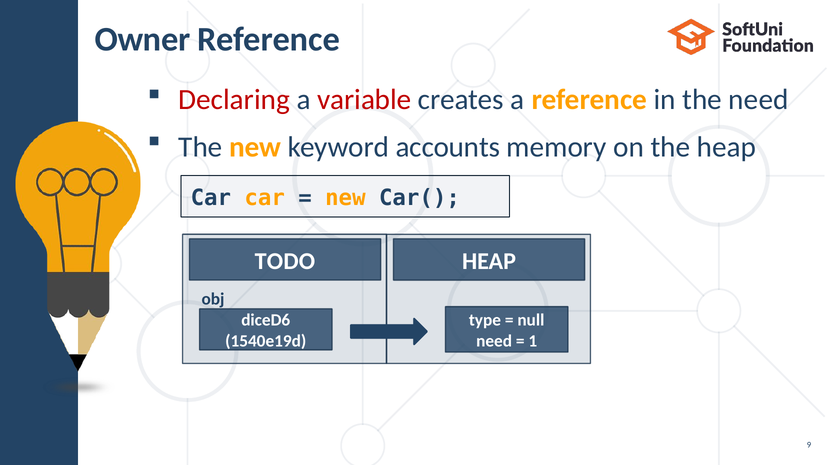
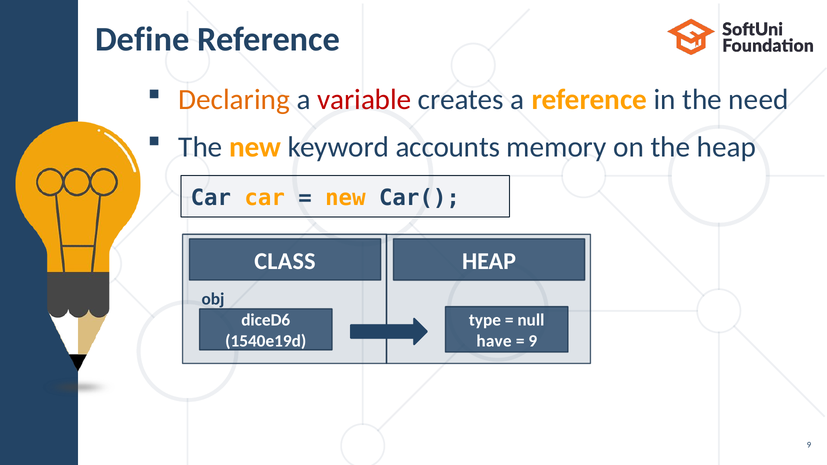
Owner: Owner -> Define
Declaring colour: red -> orange
TODO: TODO -> CLASS
need at (494, 341): need -> have
1 at (533, 341): 1 -> 9
